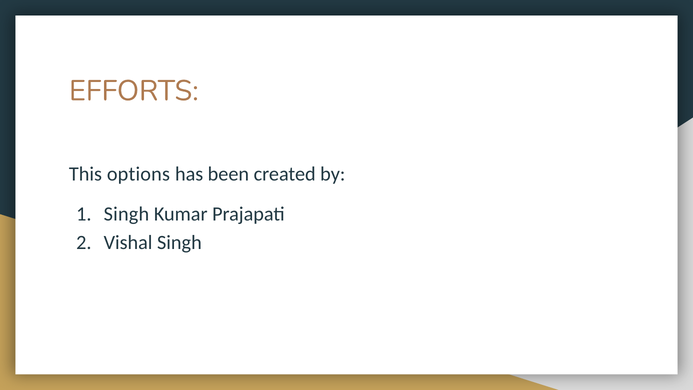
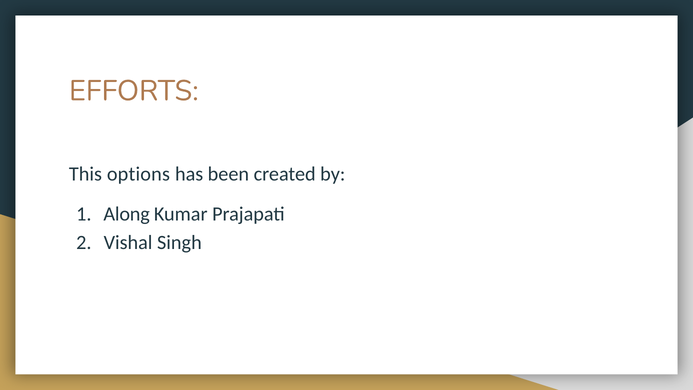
Singh at (126, 214): Singh -> Along
